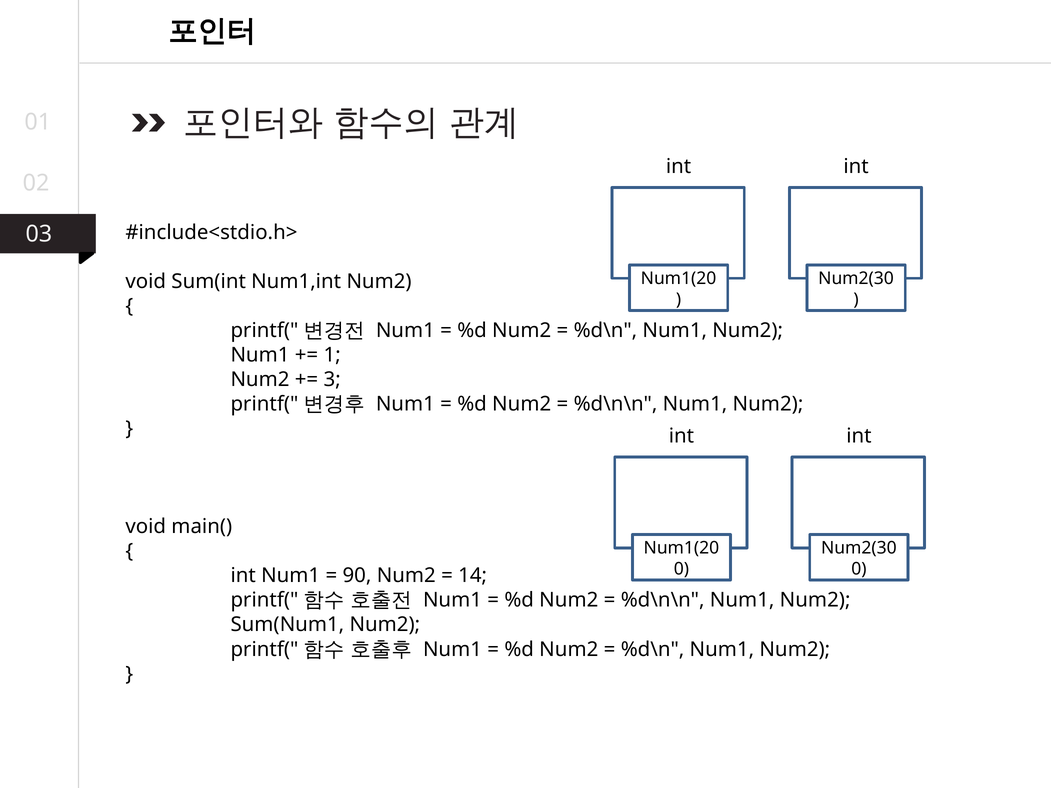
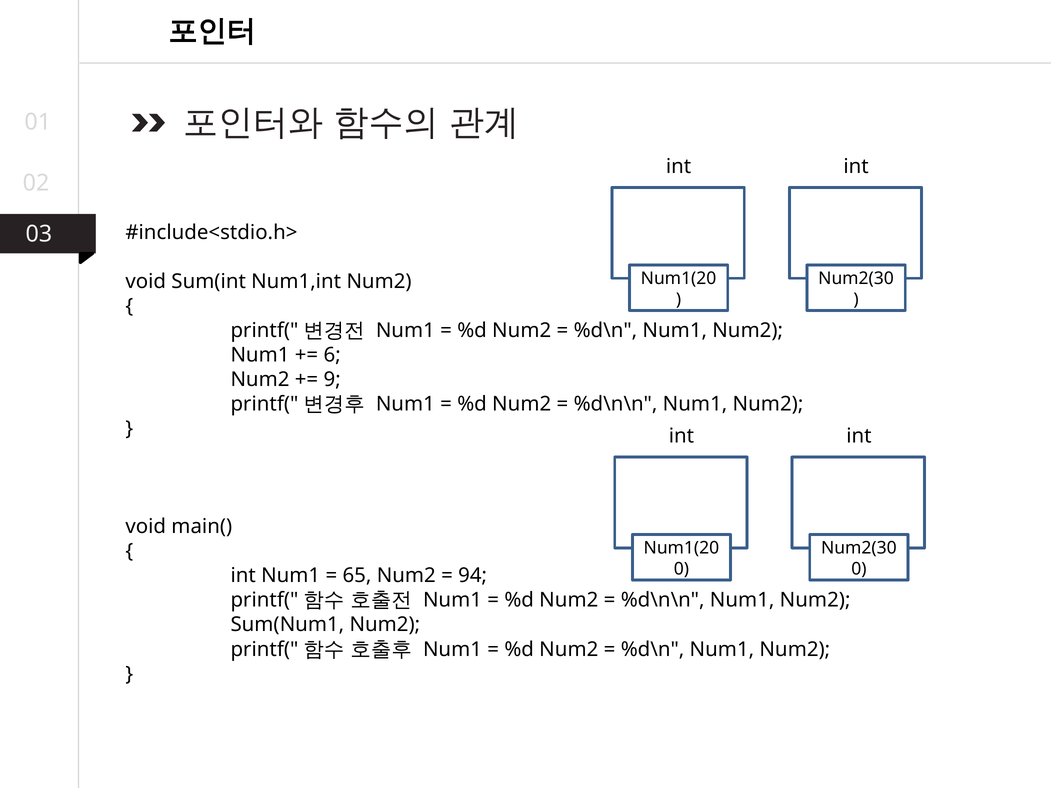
1: 1 -> 6
3: 3 -> 9
90: 90 -> 65
14: 14 -> 94
